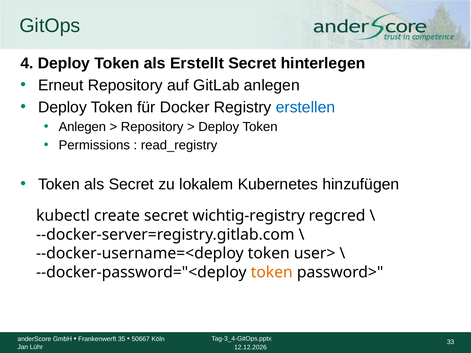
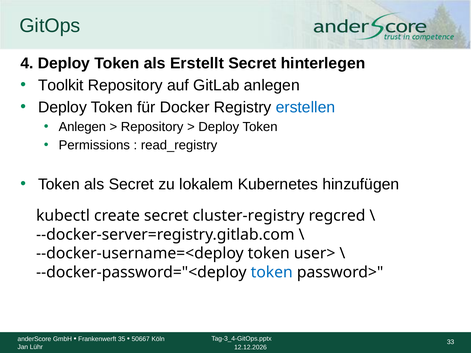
Erneut: Erneut -> Toolkit
wichtig-registry: wichtig-registry -> cluster-registry
token at (272, 272) colour: orange -> blue
